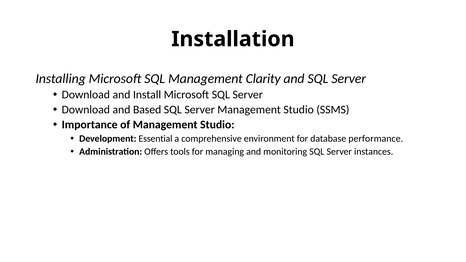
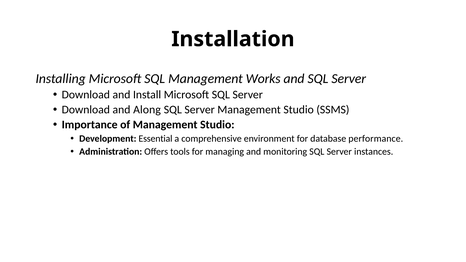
Clarity: Clarity -> Works
Based: Based -> Along
